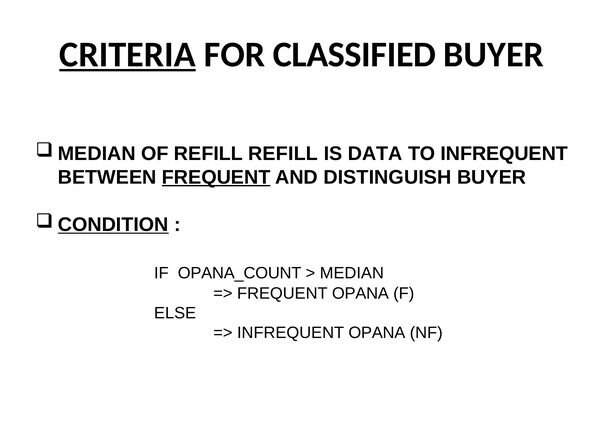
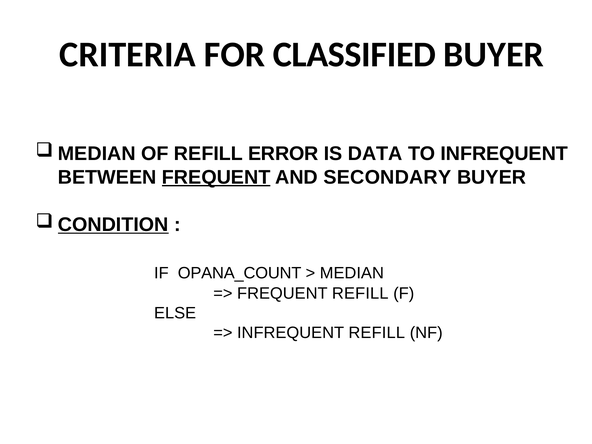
CRITERIA underline: present -> none
REFILL REFILL: REFILL -> ERROR
DISTINGUISH: DISTINGUISH -> SECONDARY
FREQUENT OPANA: OPANA -> REFILL
INFREQUENT OPANA: OPANA -> REFILL
